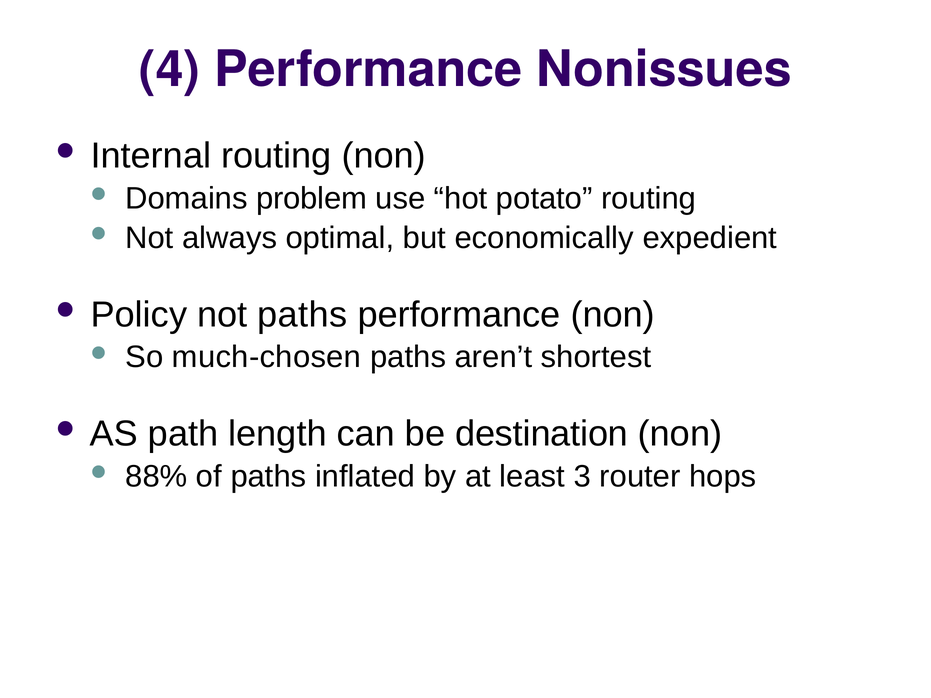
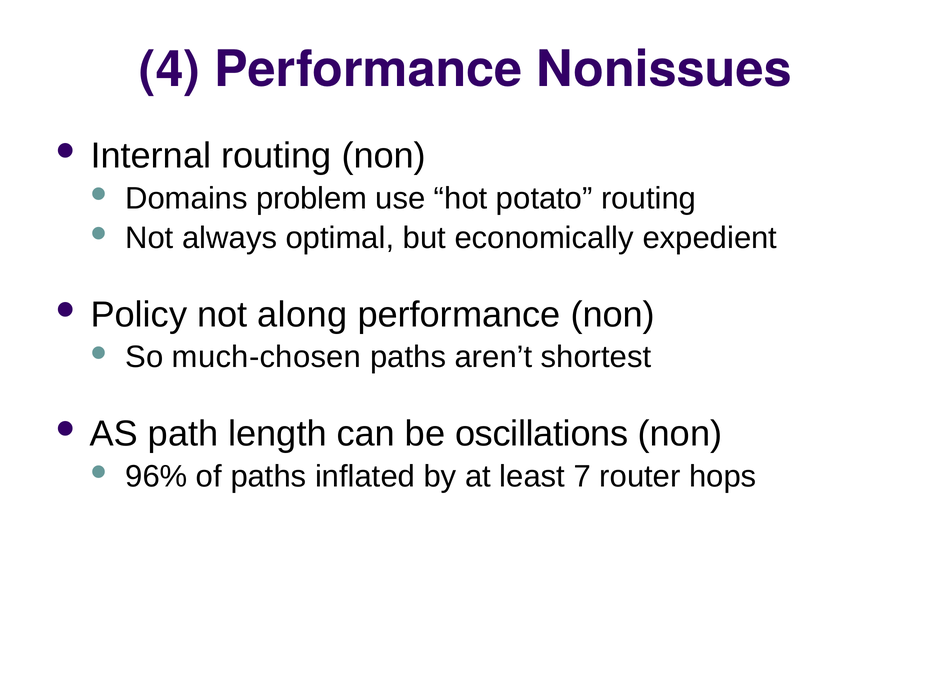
not paths: paths -> along
destination: destination -> oscillations
88%: 88% -> 96%
3: 3 -> 7
